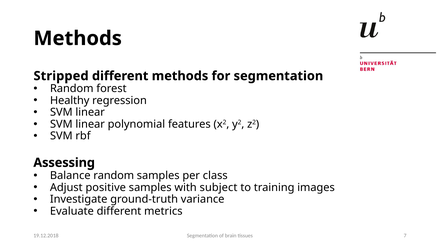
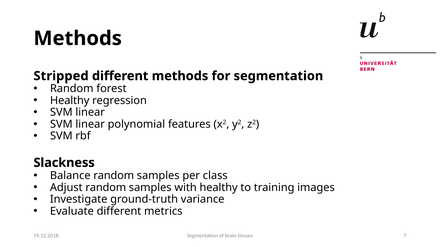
Assessing: Assessing -> Slackness
Adjust positive: positive -> random
with subject: subject -> healthy
